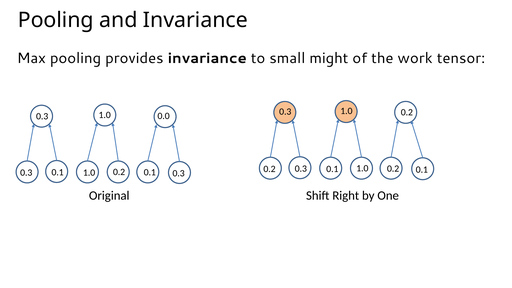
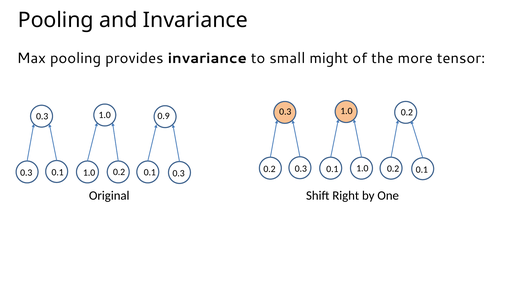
work: work -> more
0.0: 0.0 -> 0.9
